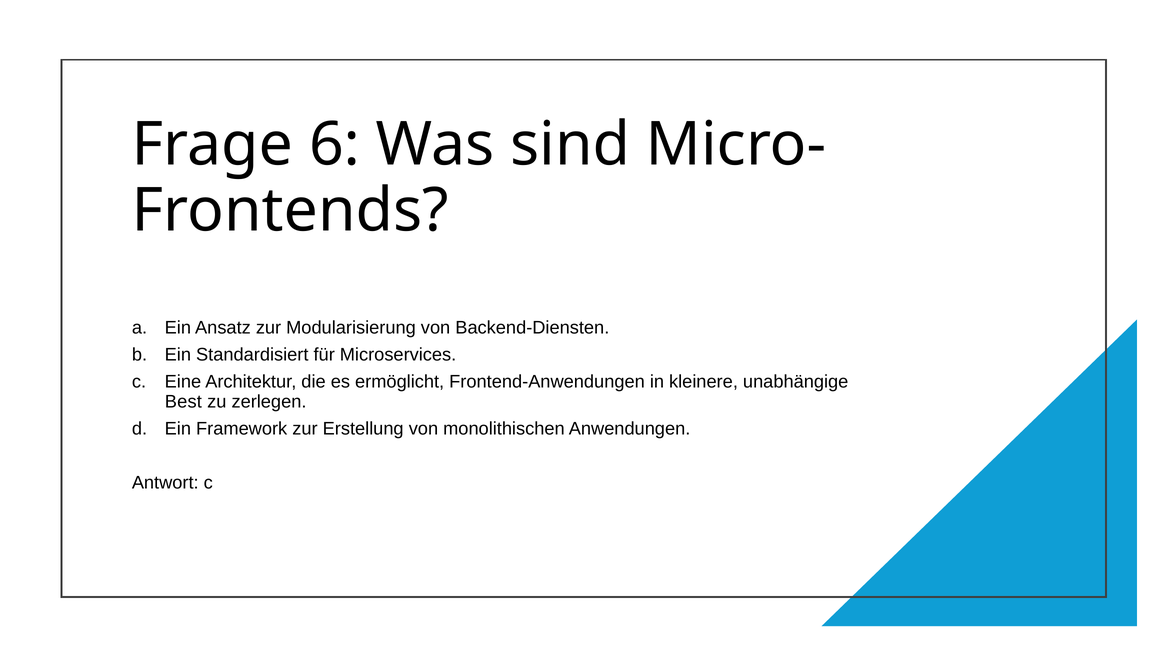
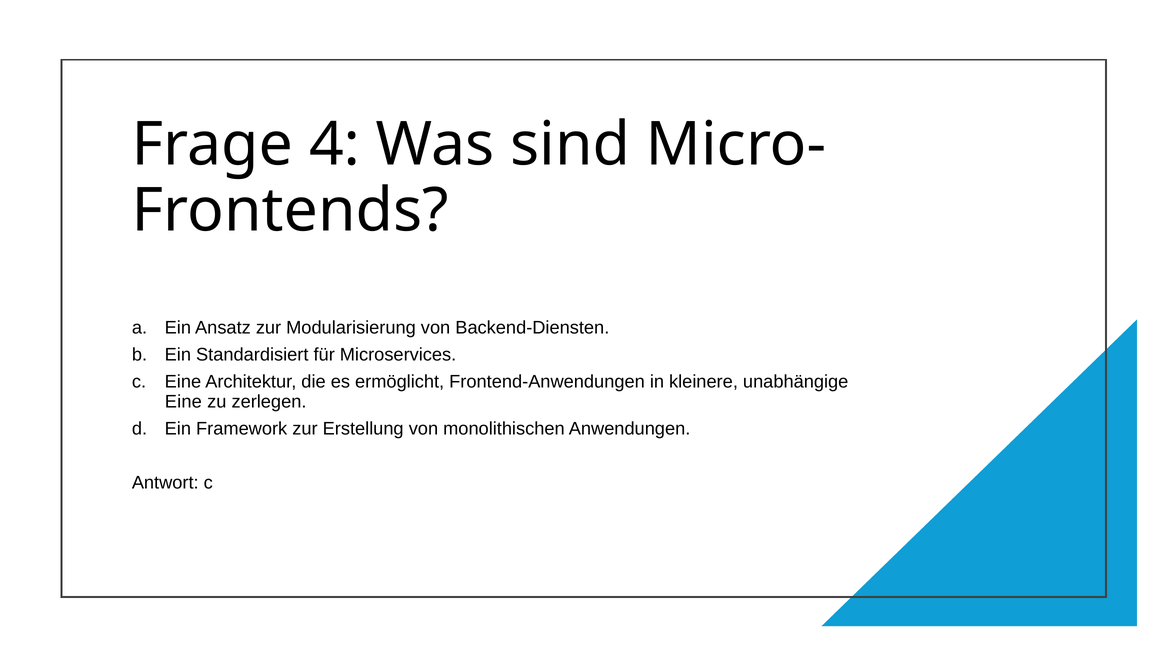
6: 6 -> 4
Best at (183, 402): Best -> Eine
